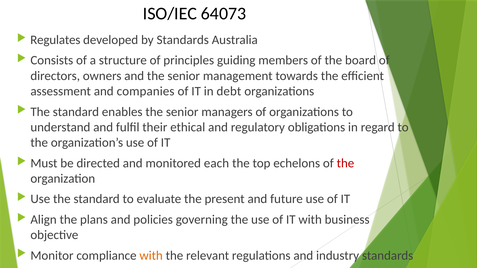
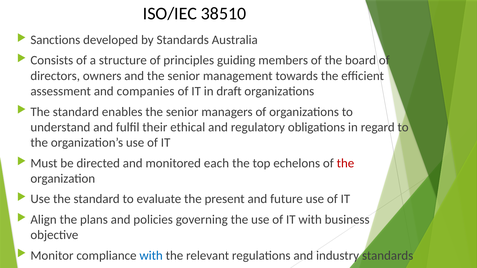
64073: 64073 -> 38510
Regulates: Regulates -> Sanctions
debt: debt -> draft
with at (151, 256) colour: orange -> blue
